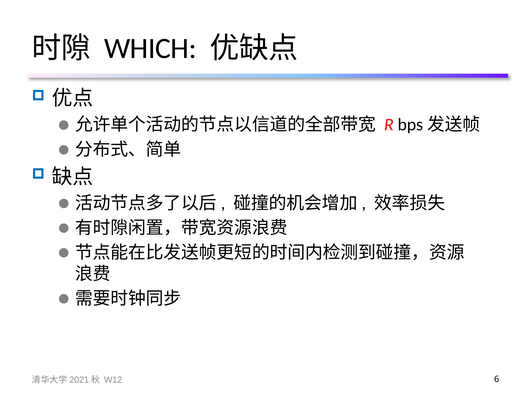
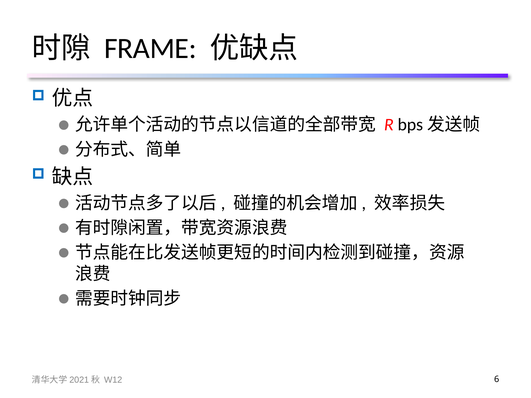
WHICH: WHICH -> FRAME
